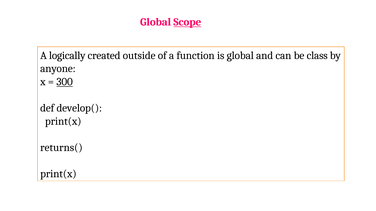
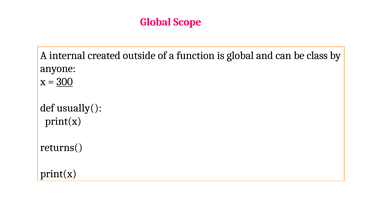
Scope underline: present -> none
logically: logically -> internal
develop(: develop( -> usually(
